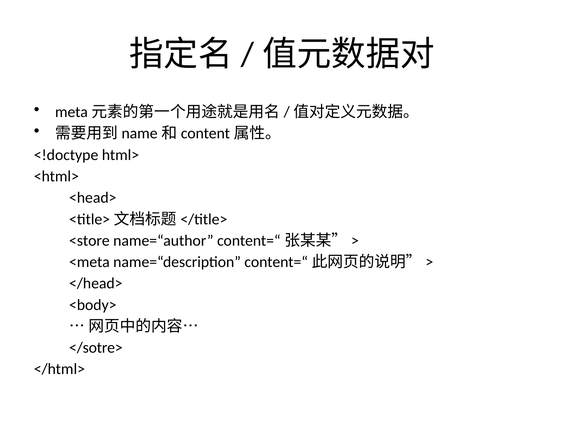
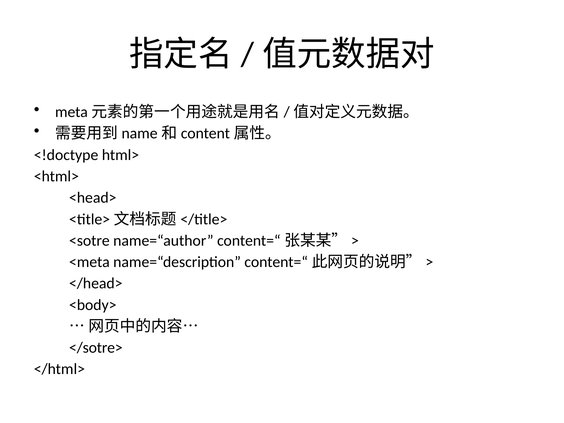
<store: <store -> <sotre
